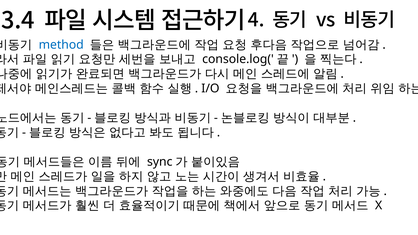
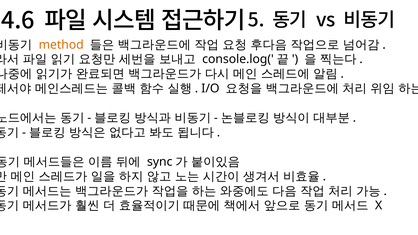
3.4: 3.4 -> 4.6
4: 4 -> 5
method colour: blue -> orange
